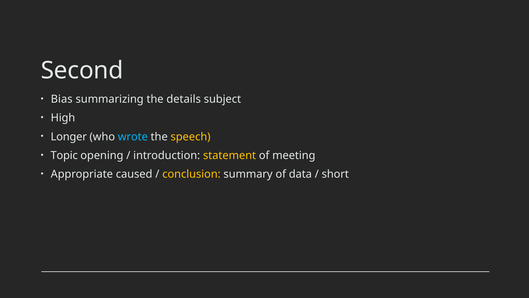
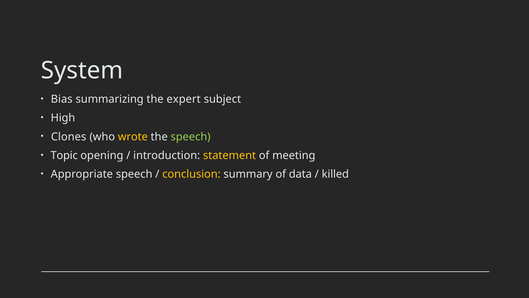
Second: Second -> System
details: details -> expert
Longer: Longer -> Clones
wrote colour: light blue -> yellow
speech at (191, 137) colour: yellow -> light green
Appropriate caused: caused -> speech
short: short -> killed
